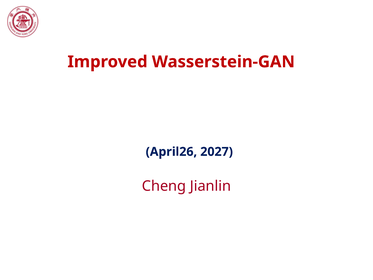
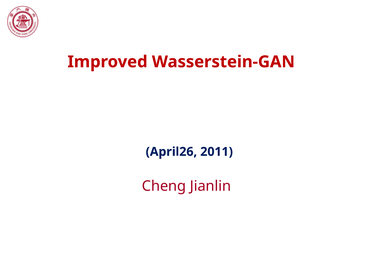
2027: 2027 -> 2011
